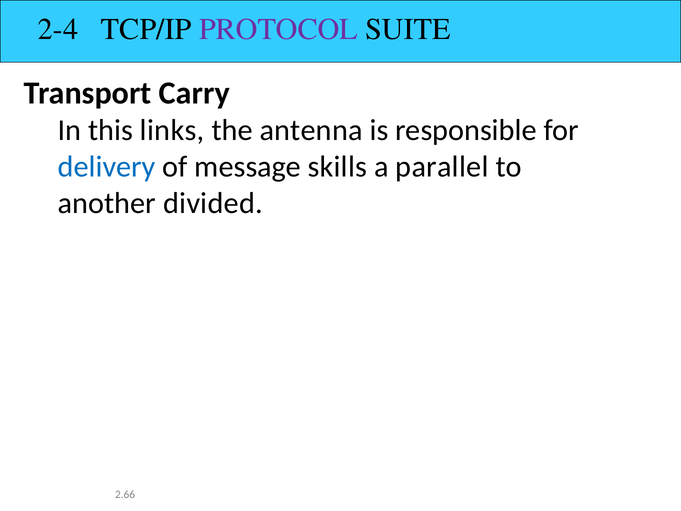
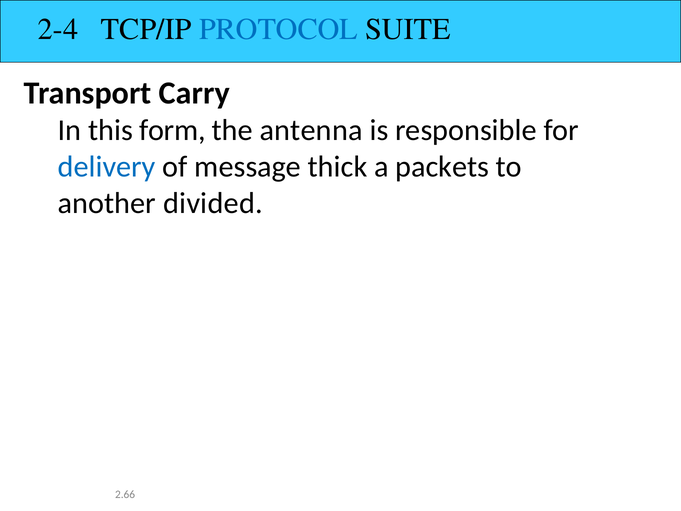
PROTOCOL colour: purple -> blue
links: links -> form
skills: skills -> thick
parallel: parallel -> packets
